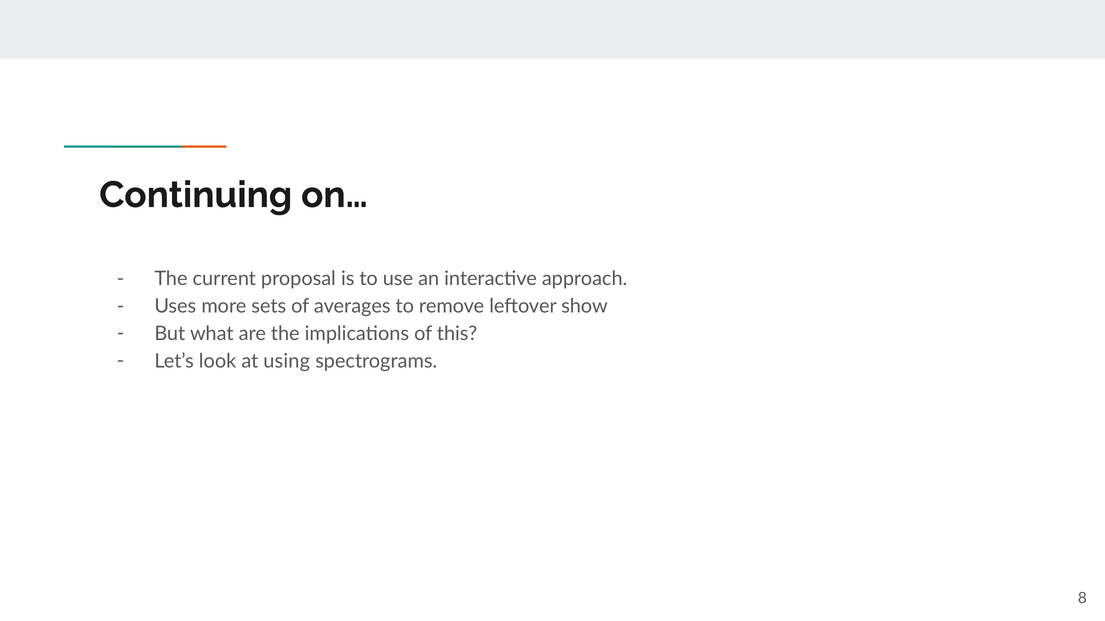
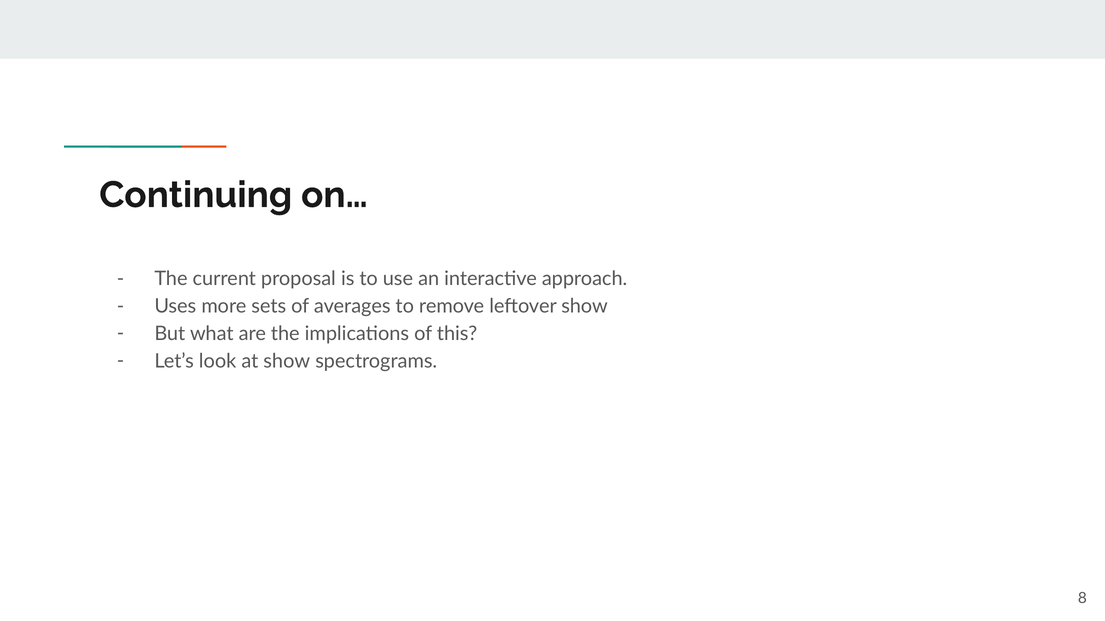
at using: using -> show
